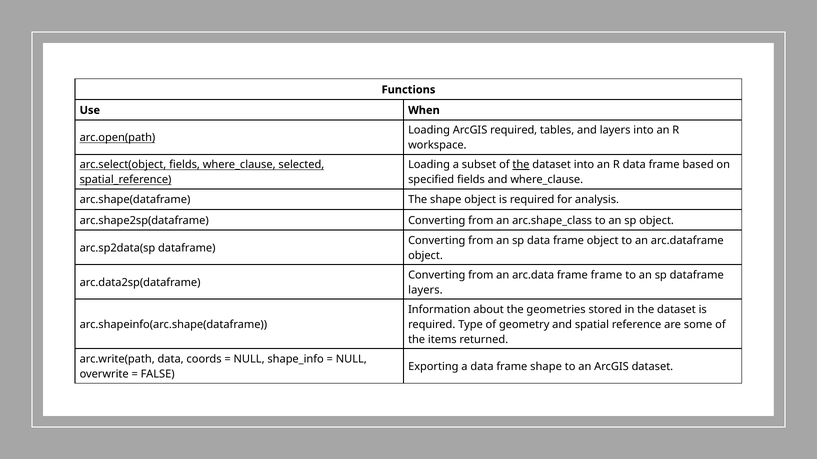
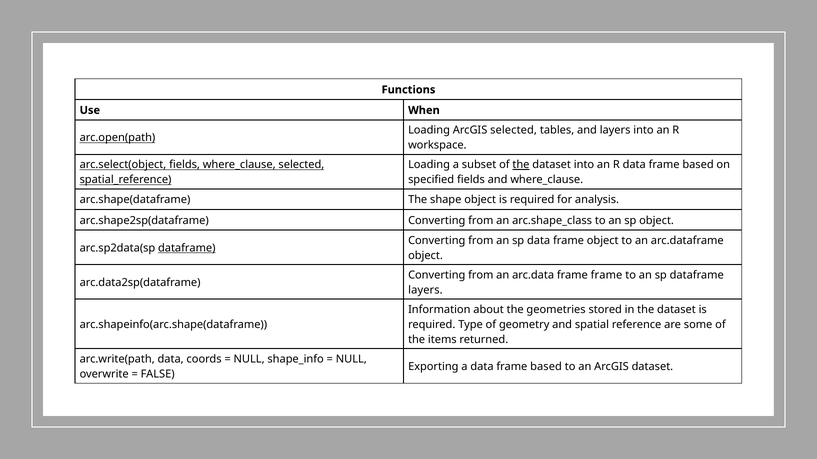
ArcGIS required: required -> selected
dataframe at (187, 248) underline: none -> present
a data frame shape: shape -> based
